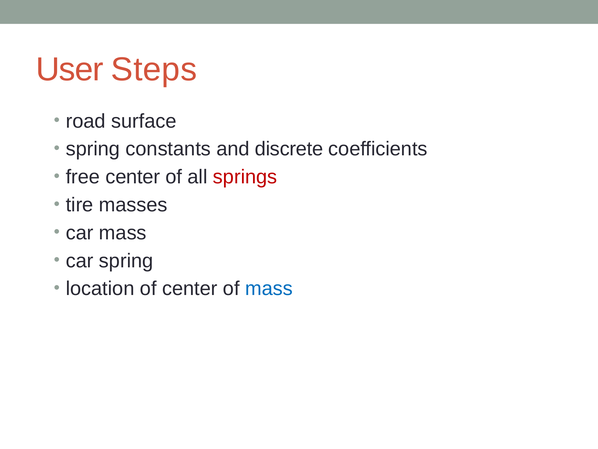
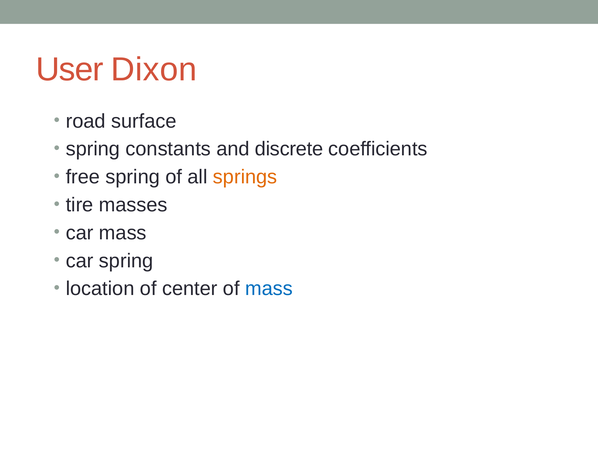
Steps: Steps -> Dixon
free center: center -> spring
springs colour: red -> orange
